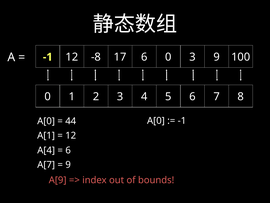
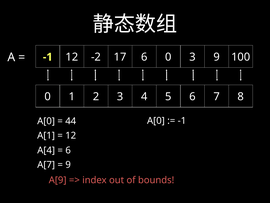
-8: -8 -> -2
